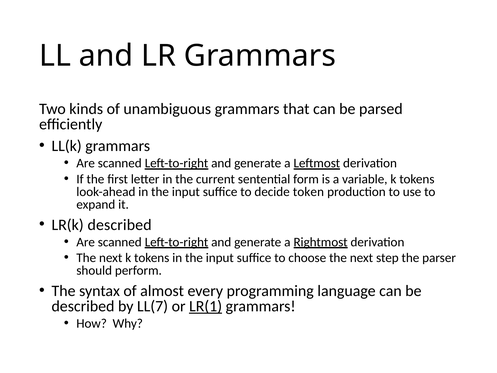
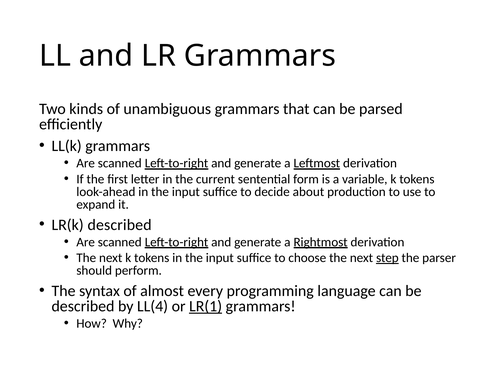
token: token -> about
step underline: none -> present
LL(7: LL(7 -> LL(4
